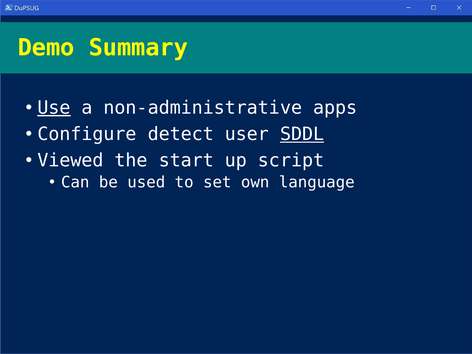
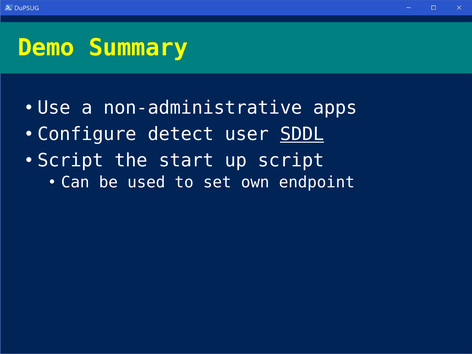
Use underline: present -> none
Viewed at (71, 161): Viewed -> Script
language: language -> endpoint
